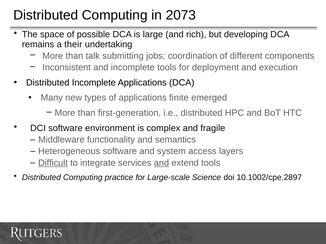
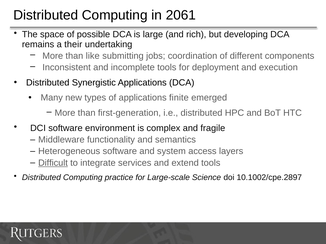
2073: 2073 -> 2061
talk: talk -> like
Distributed Incomplete: Incomplete -> Synergistic
and at (161, 163) underline: present -> none
